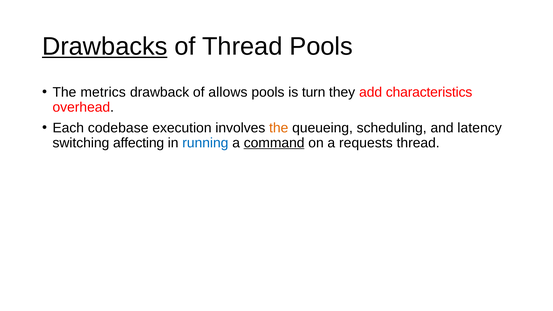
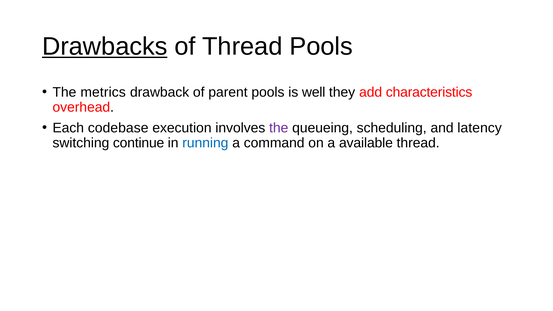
allows: allows -> parent
turn: turn -> well
the at (279, 128) colour: orange -> purple
affecting: affecting -> continue
command underline: present -> none
requests: requests -> available
